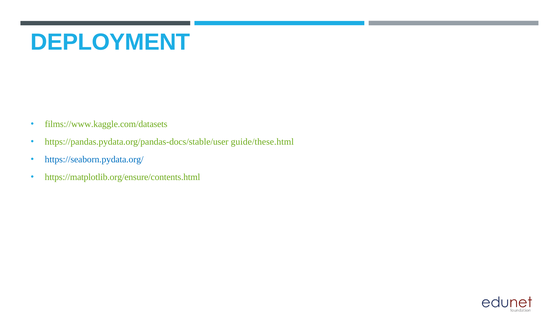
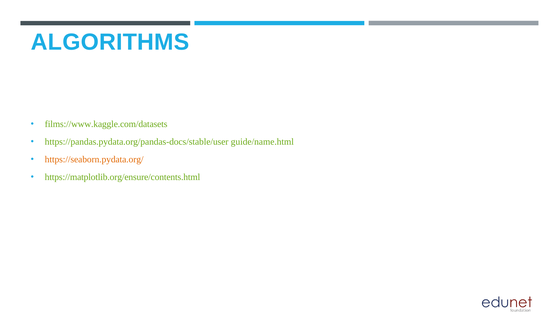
DEPLOYMENT: DEPLOYMENT -> ALGORITHMS
guide/these.html: guide/these.html -> guide/name.html
https://seaborn.pydata.org/ colour: blue -> orange
